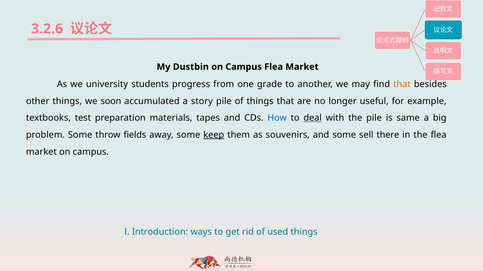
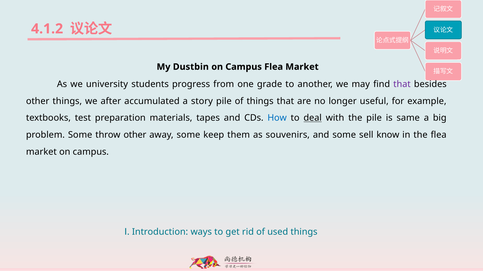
3.2.6: 3.2.6 -> 4.1.2
that at (402, 84) colour: orange -> purple
soon: soon -> after
throw fields: fields -> other
keep underline: present -> none
there: there -> know
